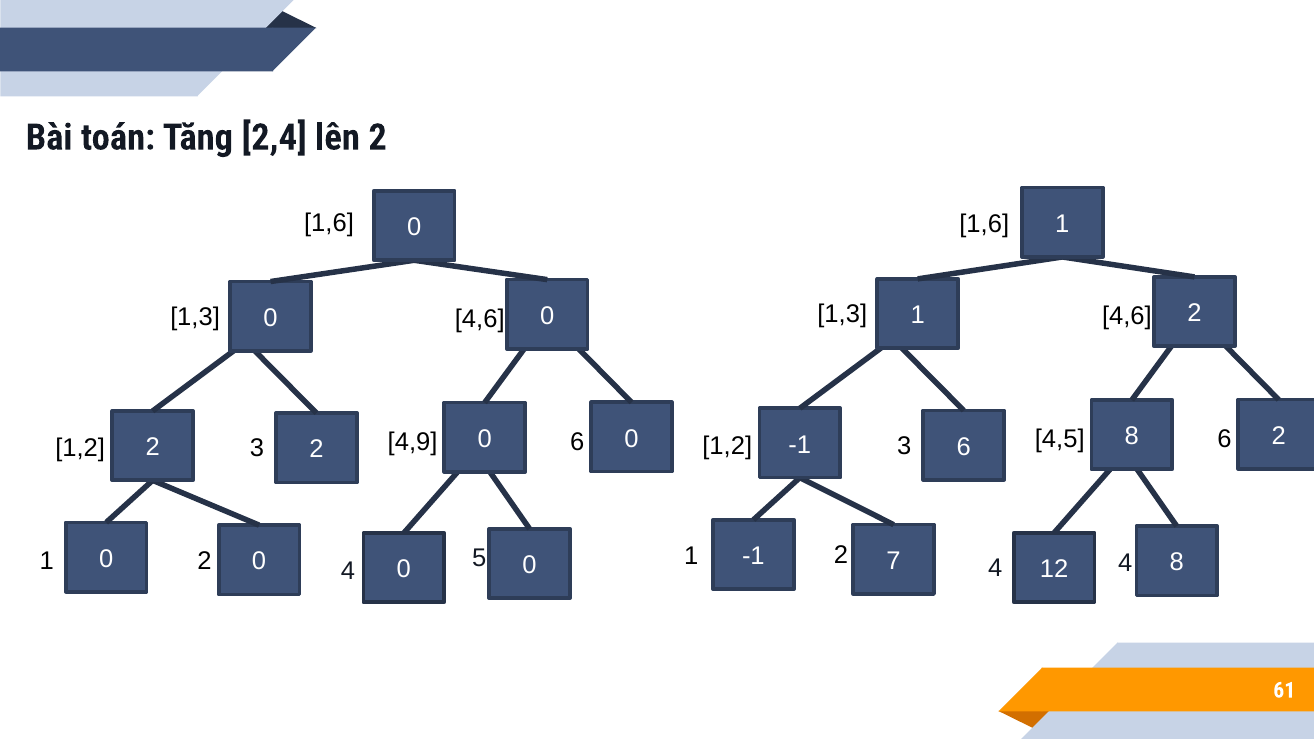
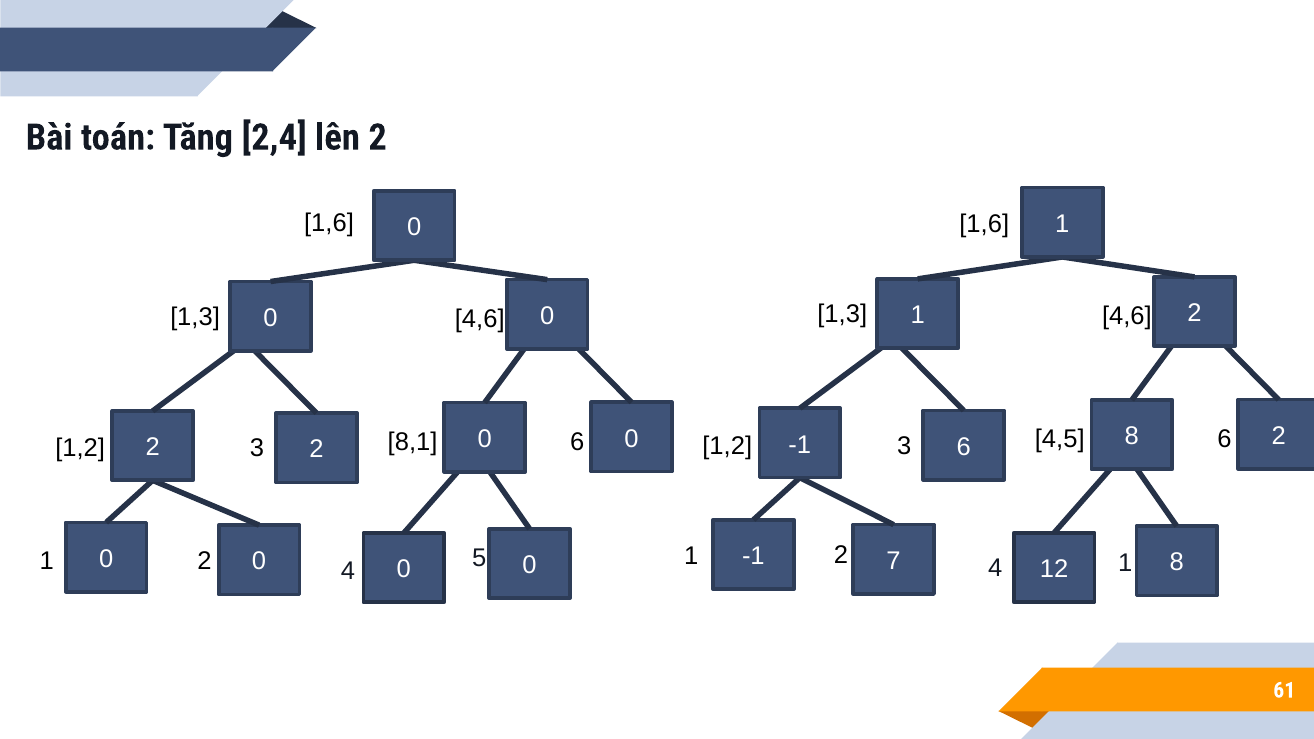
4,9: 4,9 -> 8,1
4 4: 4 -> 1
